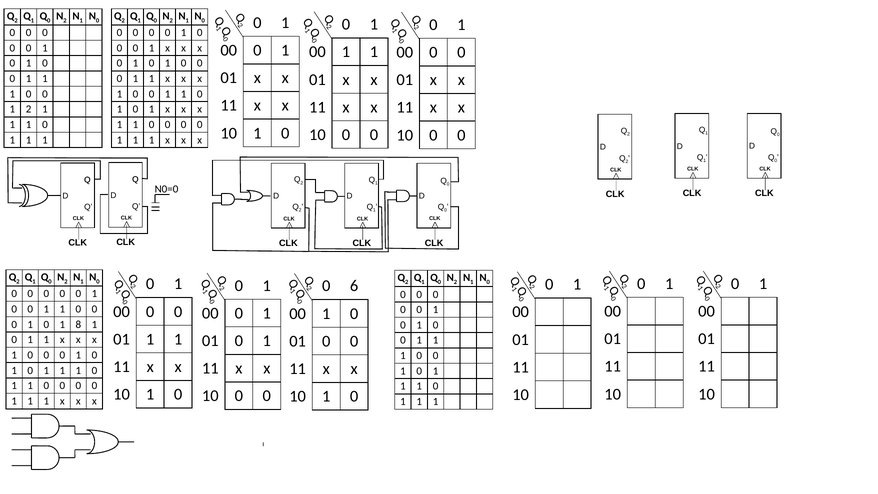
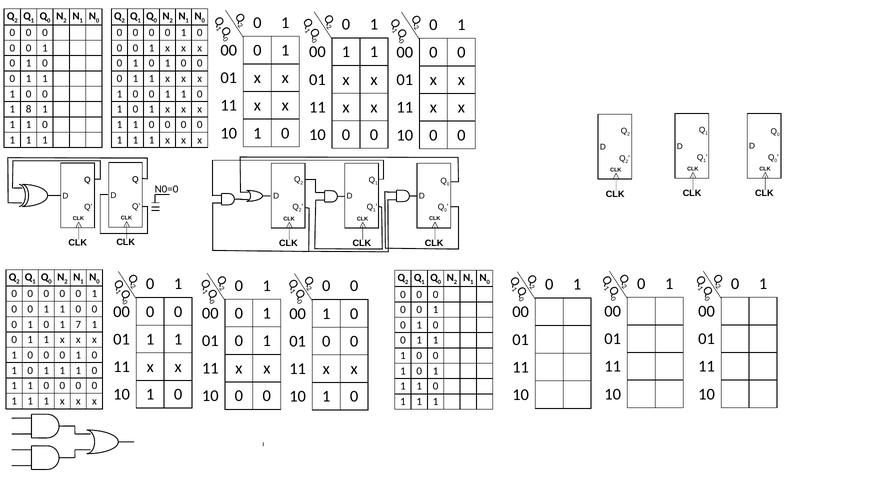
1 2: 2 -> 8
6 at (354, 286): 6 -> 0
8: 8 -> 7
